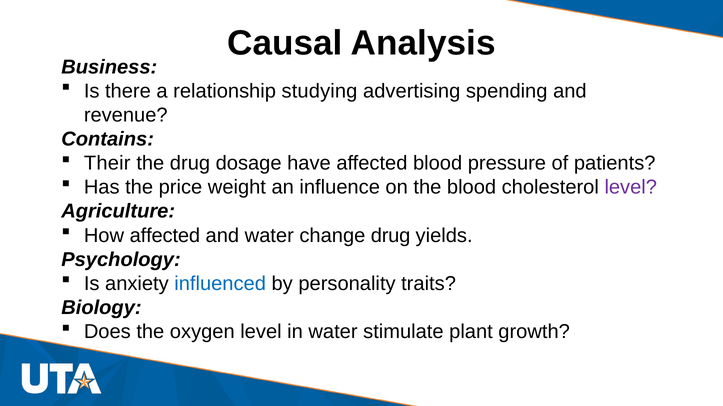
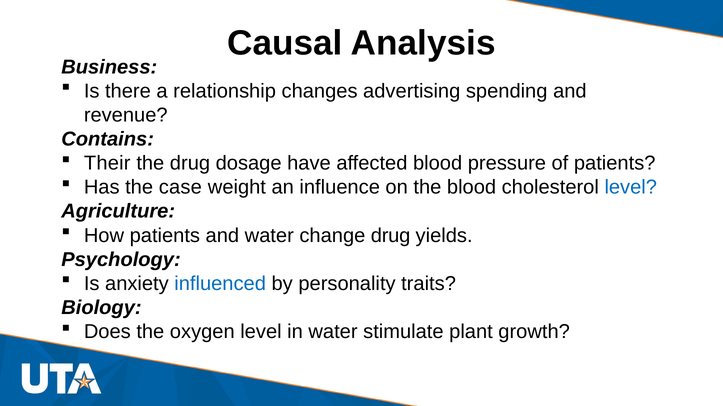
studying: studying -> changes
price: price -> case
level at (631, 188) colour: purple -> blue
How affected: affected -> patients
